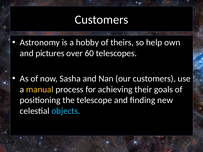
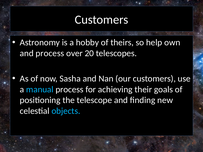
and pictures: pictures -> process
60: 60 -> 20
manual colour: yellow -> light blue
